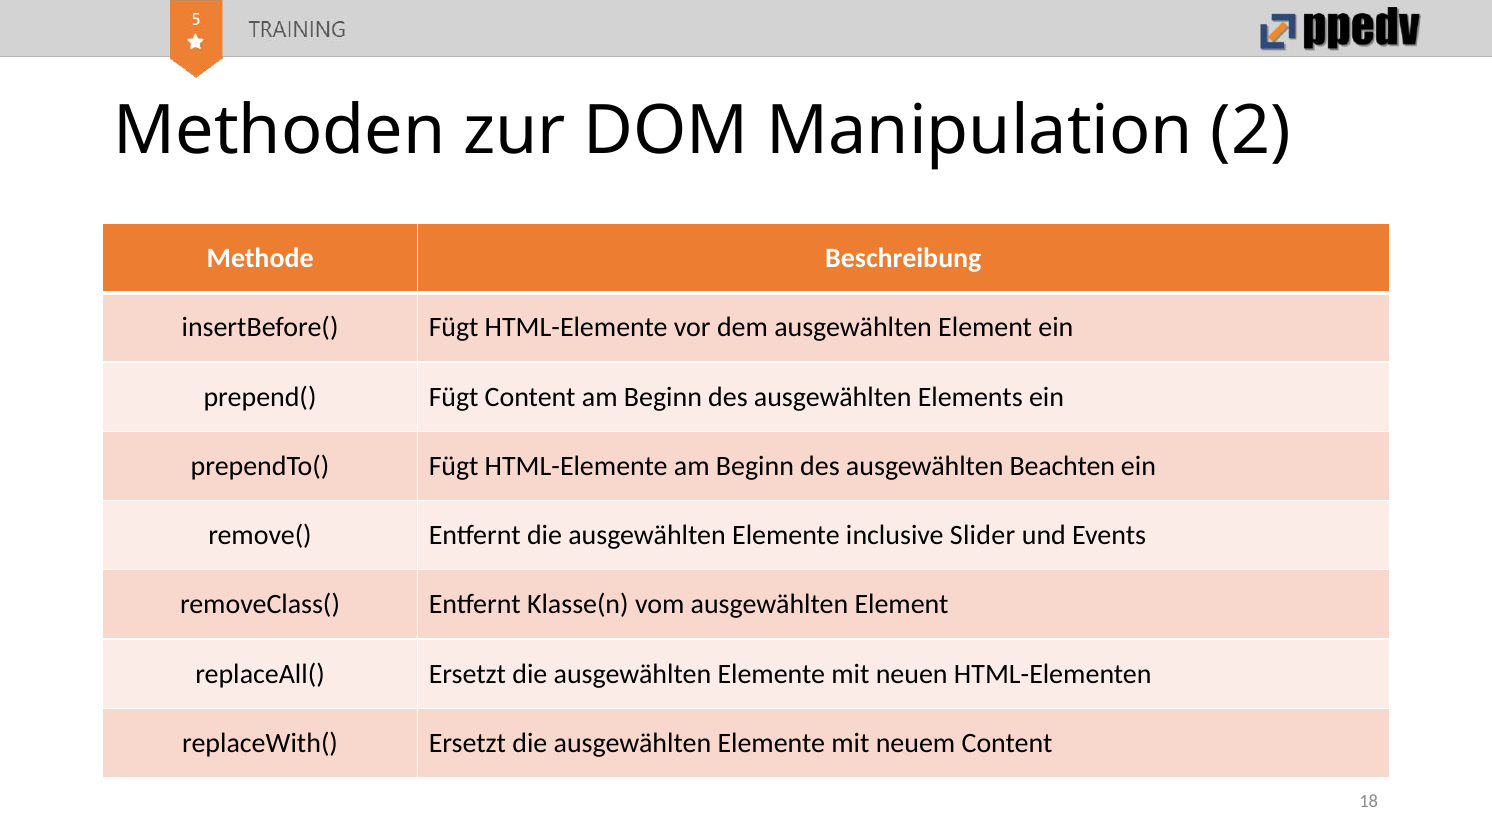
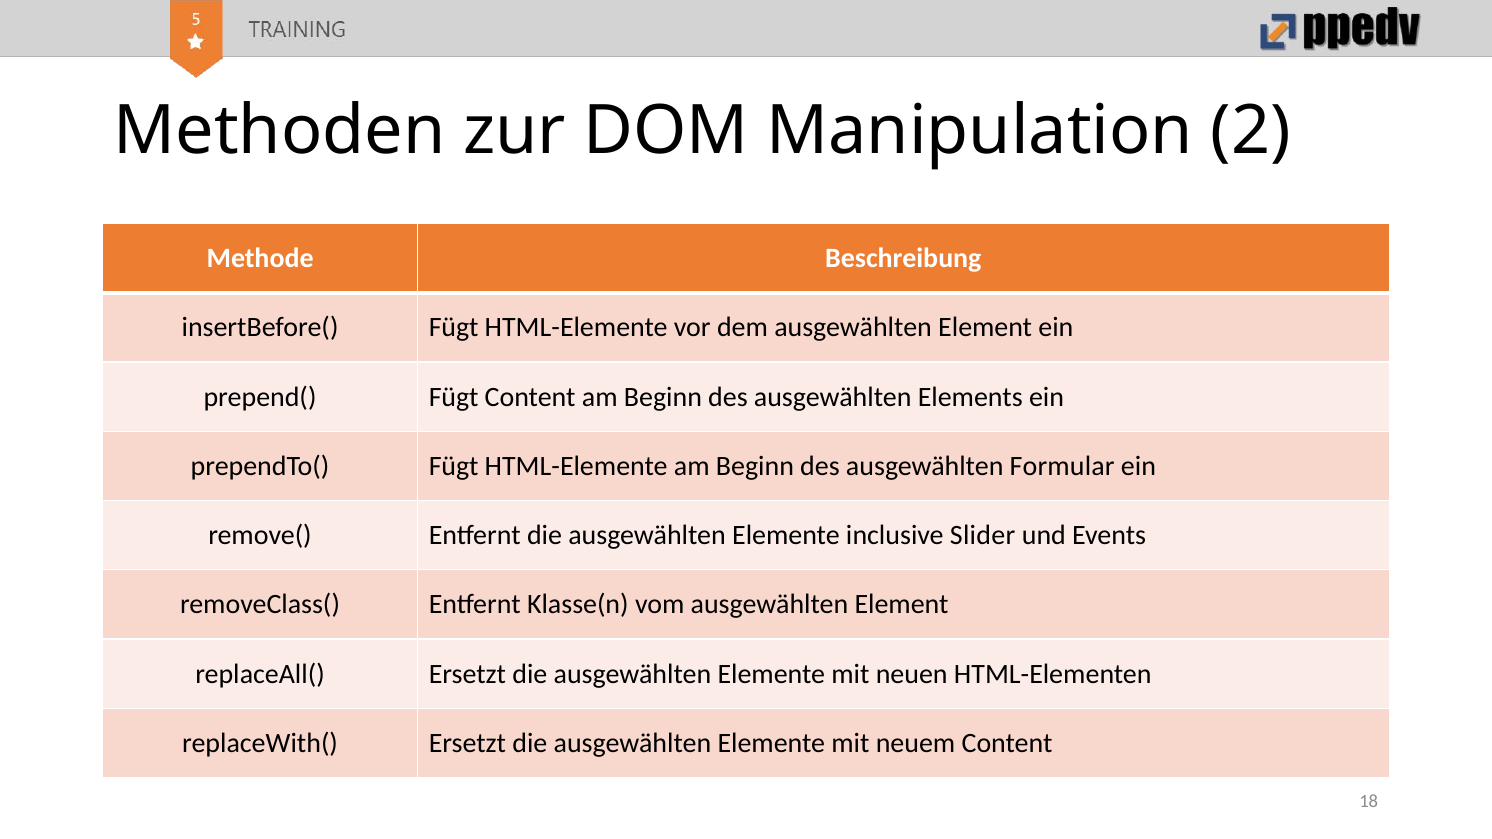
Beachten: Beachten -> Formular
